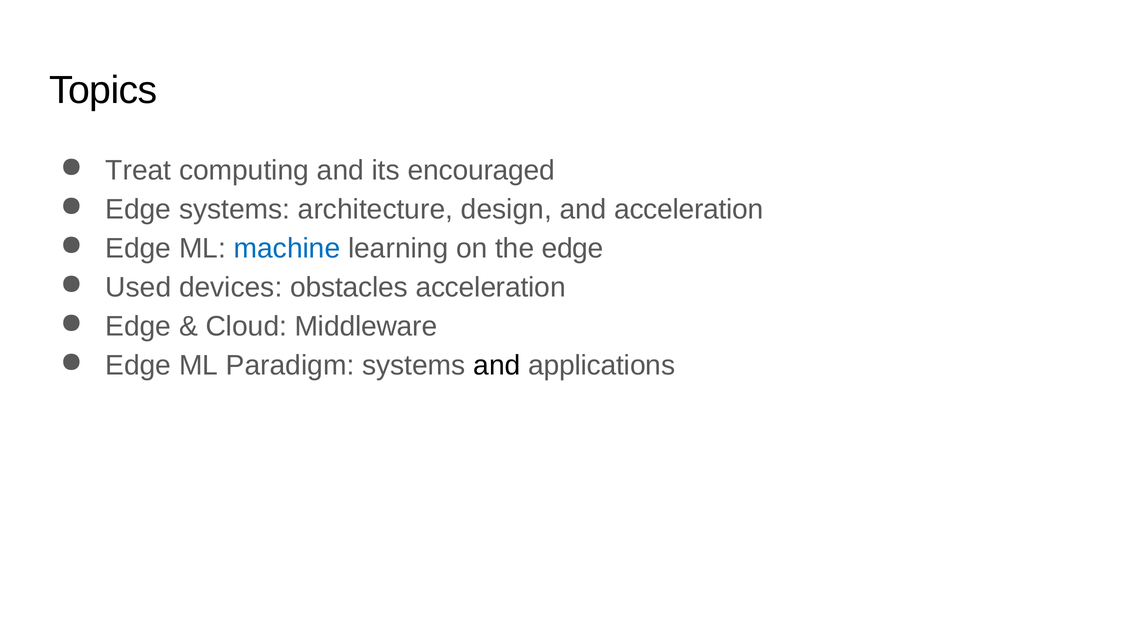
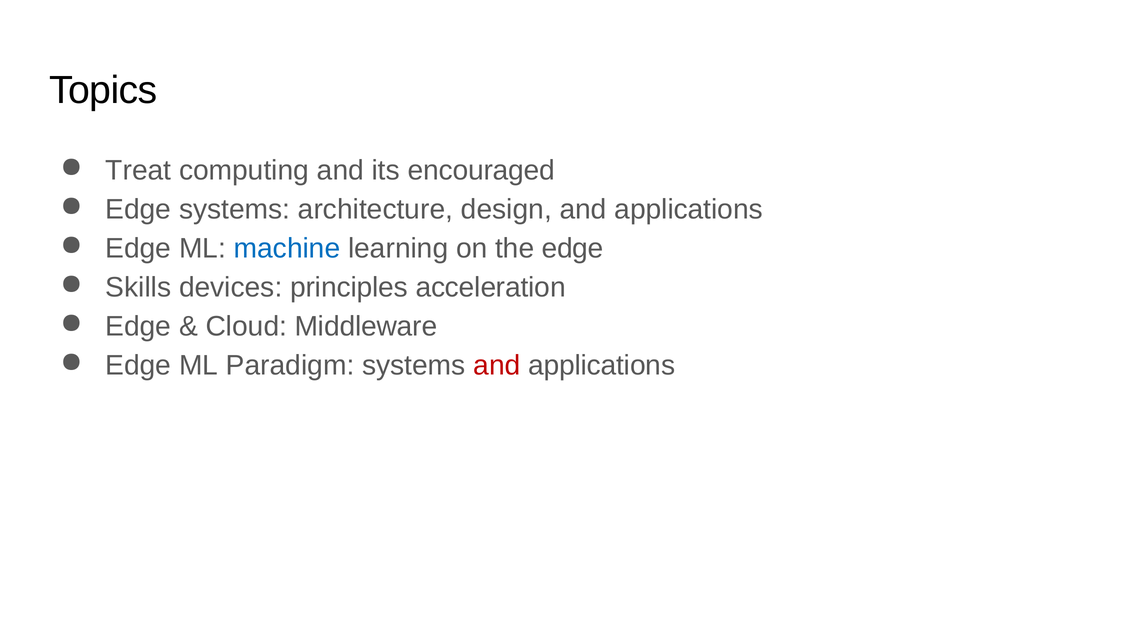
design and acceleration: acceleration -> applications
Used: Used -> Skills
obstacles: obstacles -> principles
and at (497, 365) colour: black -> red
